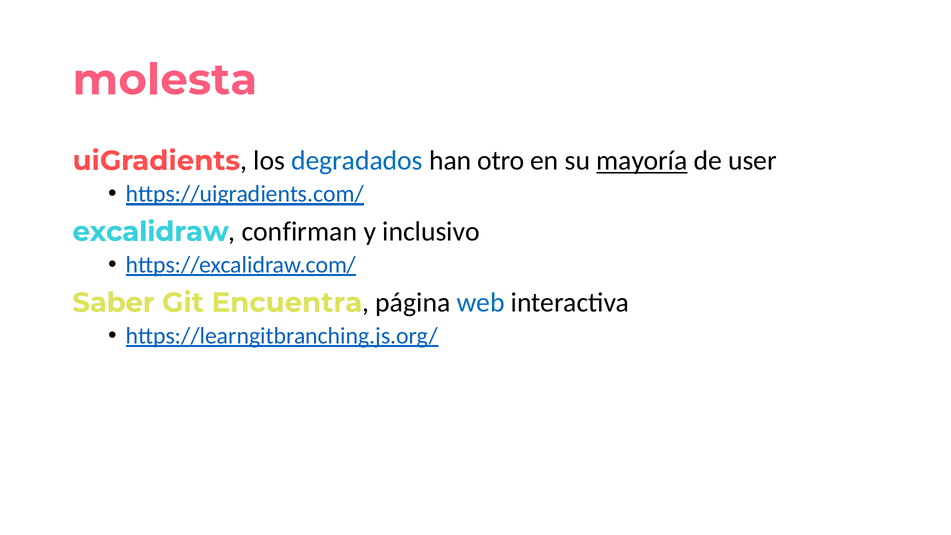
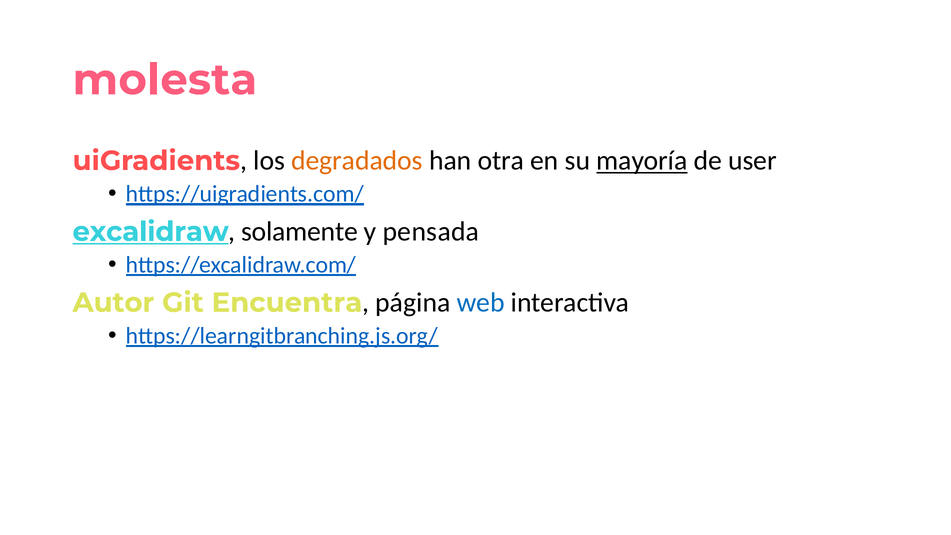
degradados colour: blue -> orange
otro: otro -> otra
excalidraw underline: none -> present
confirman: confirman -> solamente
inclusivo: inclusivo -> pensada
Saber: Saber -> Autor
